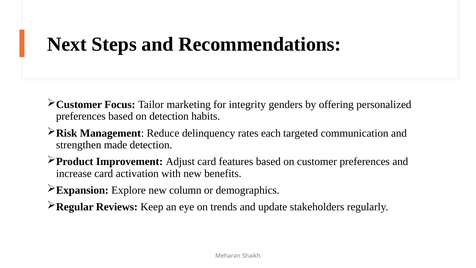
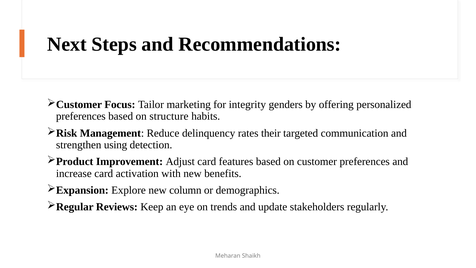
on detection: detection -> structure
each: each -> their
made: made -> using
